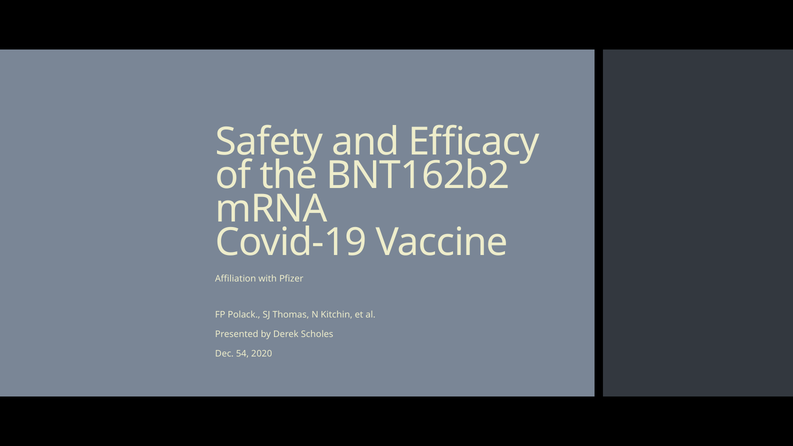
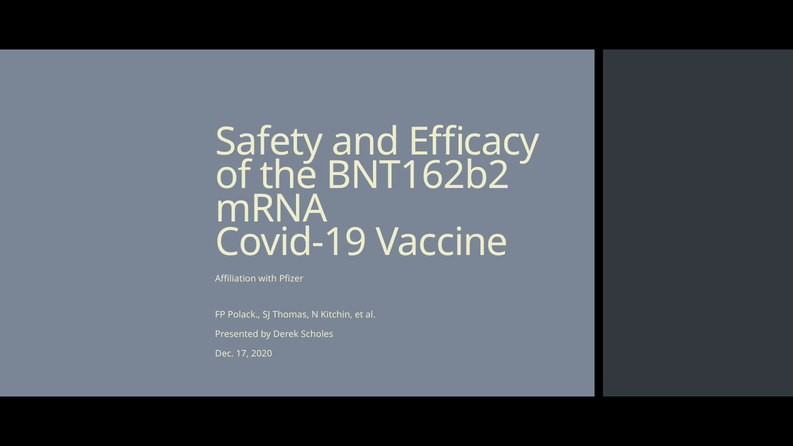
54: 54 -> 17
